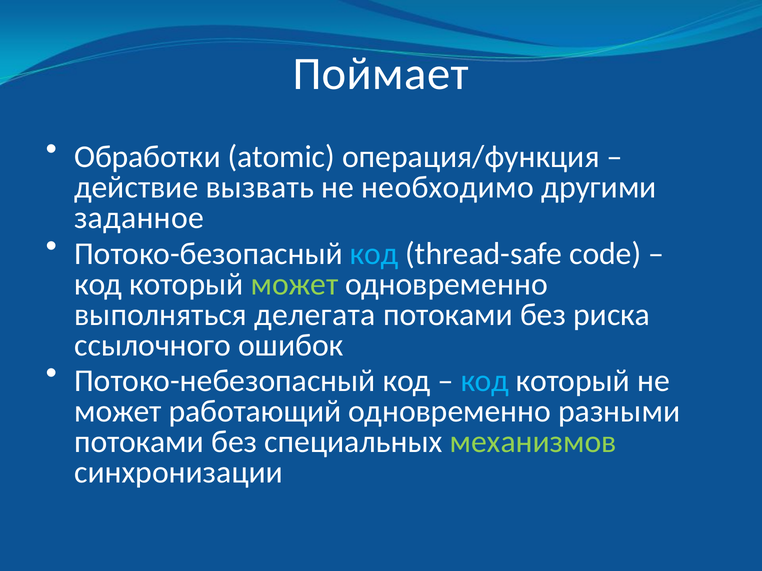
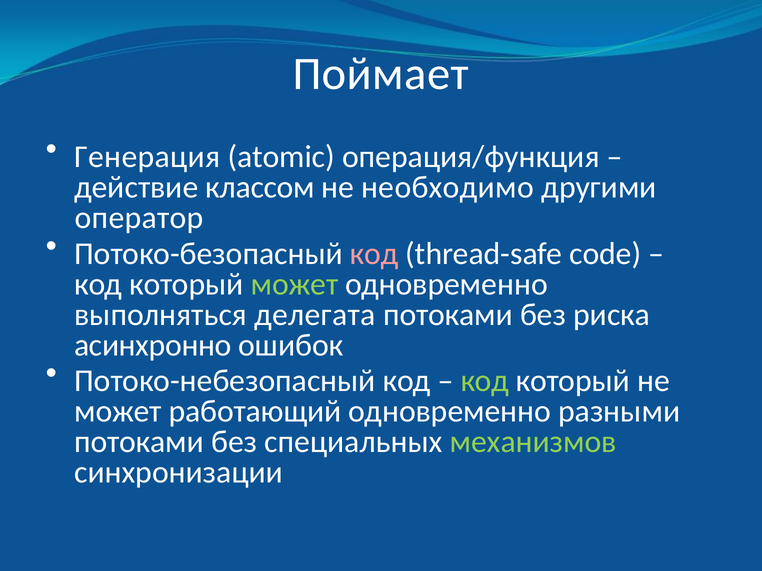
Обработки: Обработки -> Генерация
вызвать: вызвать -> классом
заданное: заданное -> оператор
код at (374, 254) colour: light blue -> pink
ссылочного: ссылочного -> асинхронно
код at (485, 381) colour: light blue -> light green
